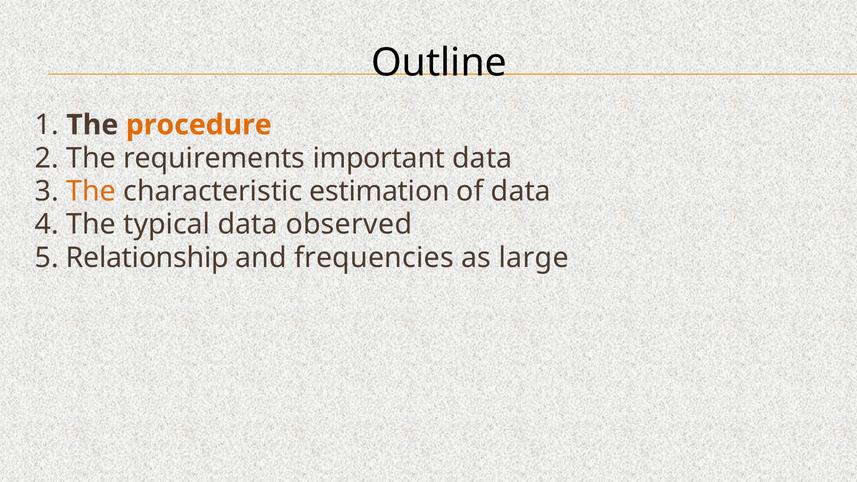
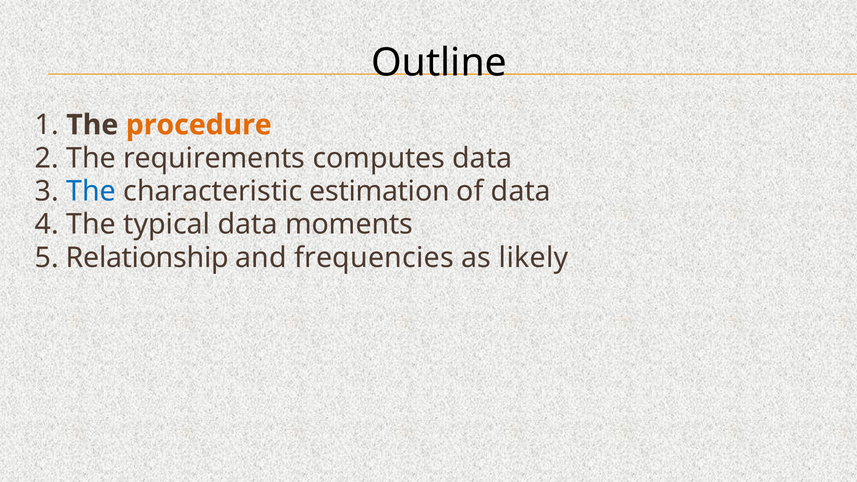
important: important -> computes
The at (91, 191) colour: orange -> blue
observed: observed -> moments
large: large -> likely
